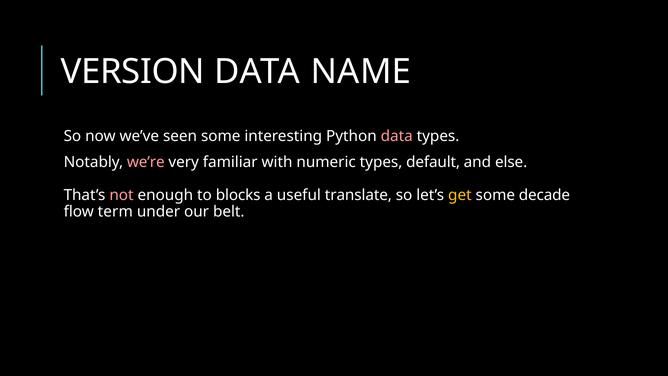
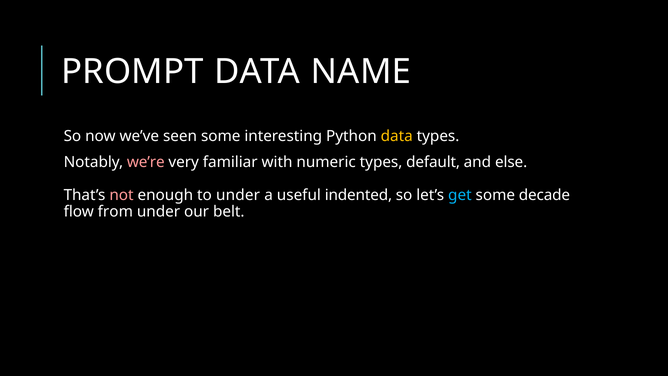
VERSION: VERSION -> PROMPT
data at (397, 136) colour: pink -> yellow
to blocks: blocks -> under
translate: translate -> indented
get colour: yellow -> light blue
term: term -> from
